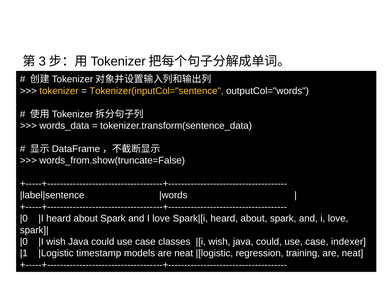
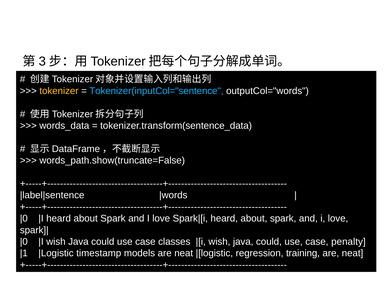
Tokenizer(inputCol="sentence colour: yellow -> light blue
words_from.show(truncate=False: words_from.show(truncate=False -> words_path.show(truncate=False
indexer: indexer -> penalty
